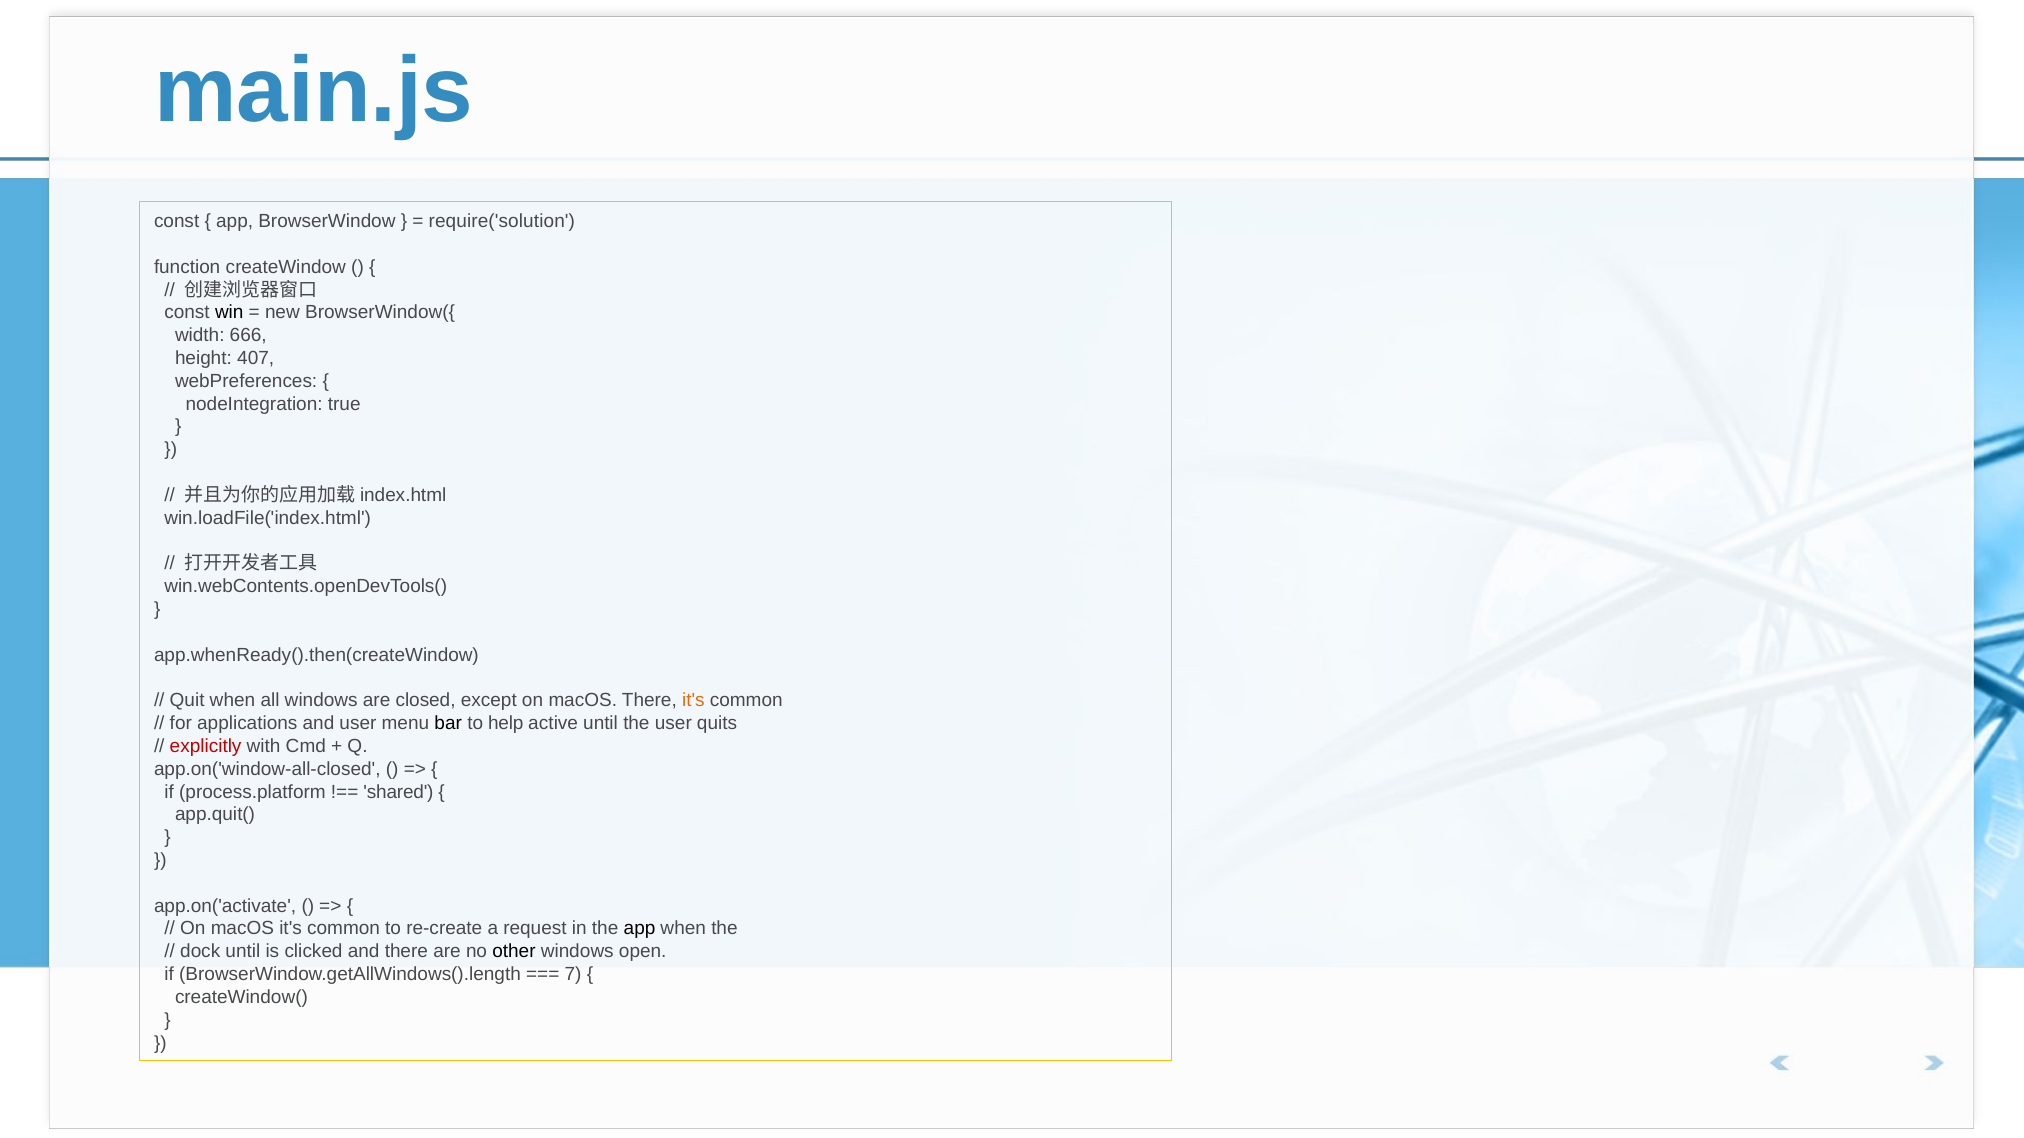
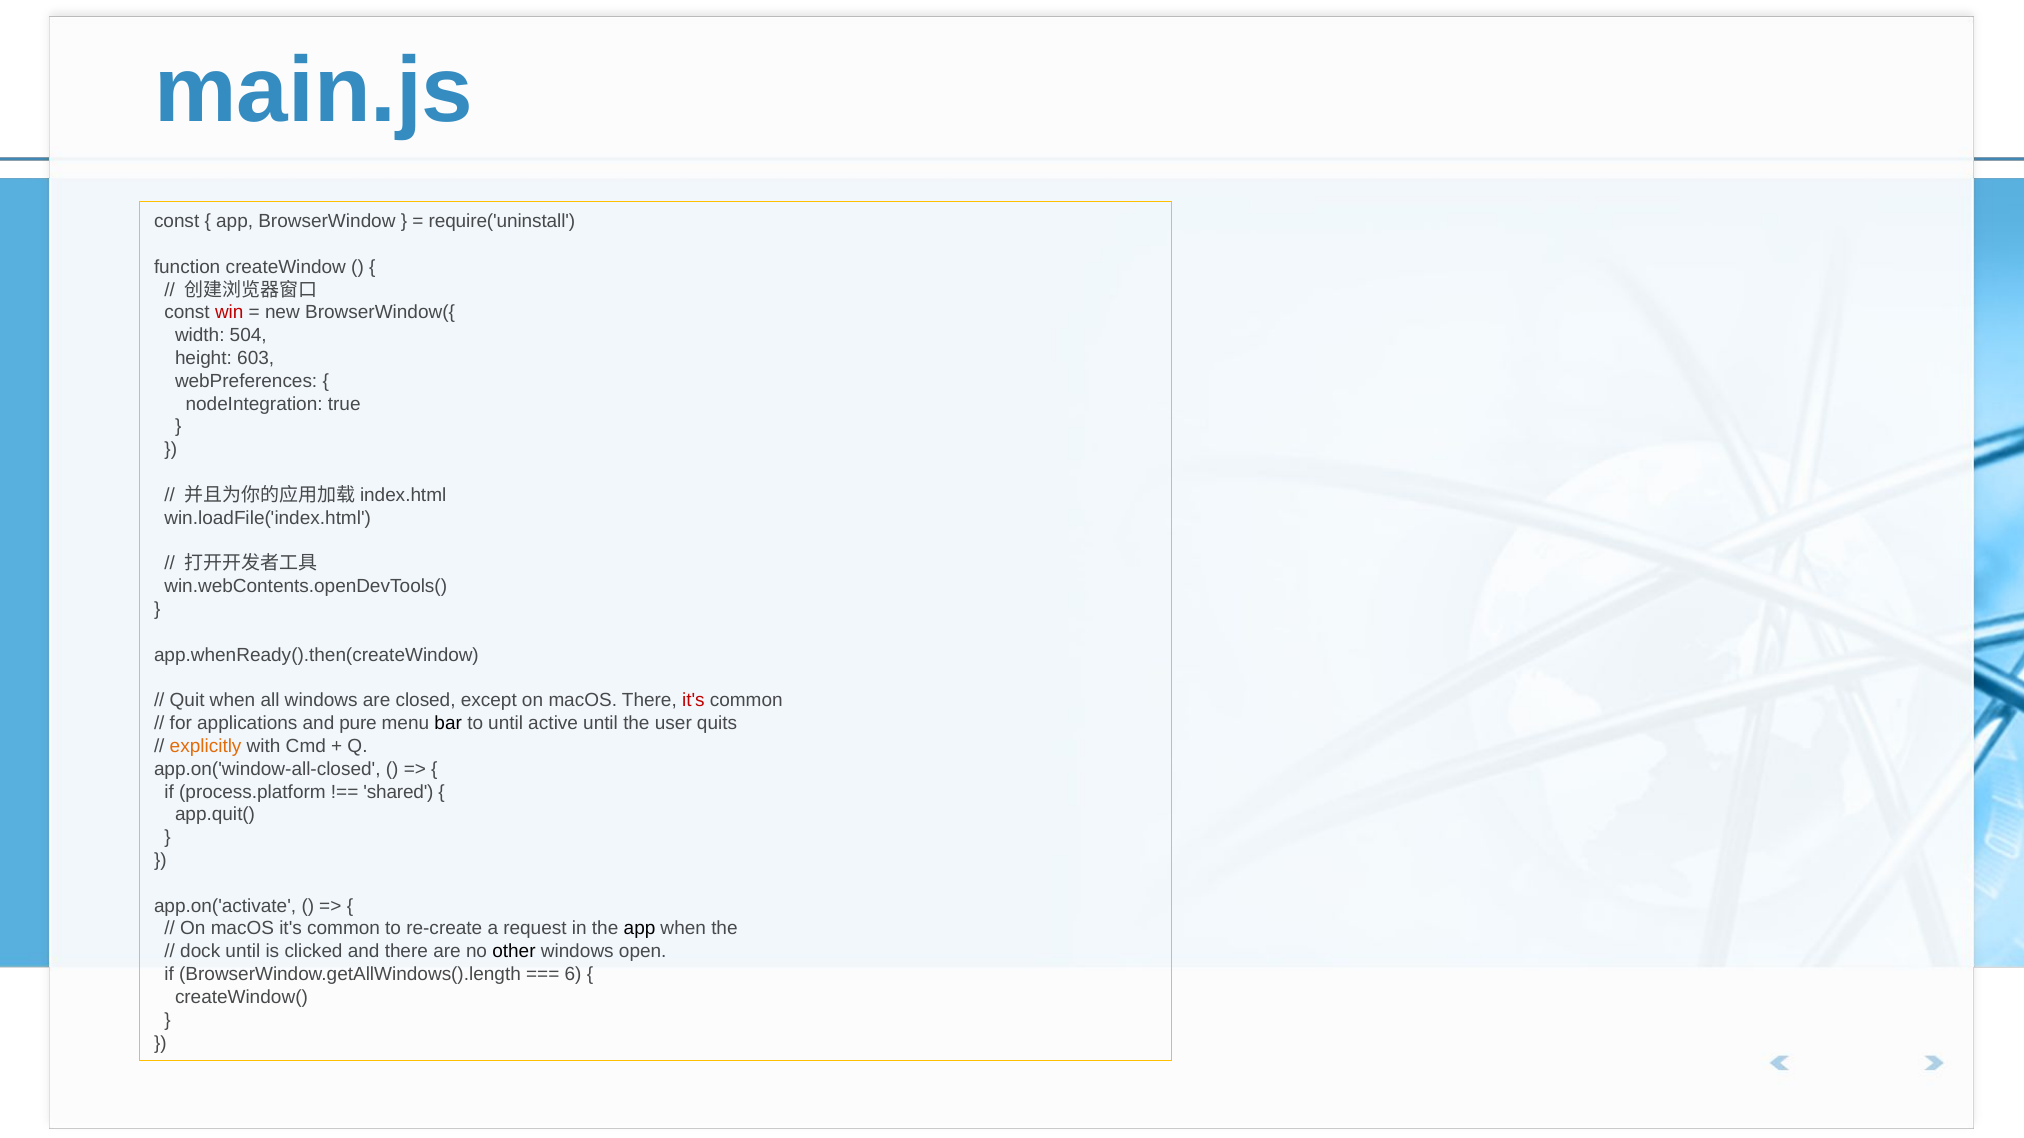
require('solution: require('solution -> require('uninstall
win colour: black -> red
666: 666 -> 504
407: 407 -> 603
it's at (693, 701) colour: orange -> red
and user: user -> pure
to help: help -> until
explicitly colour: red -> orange
7: 7 -> 6
